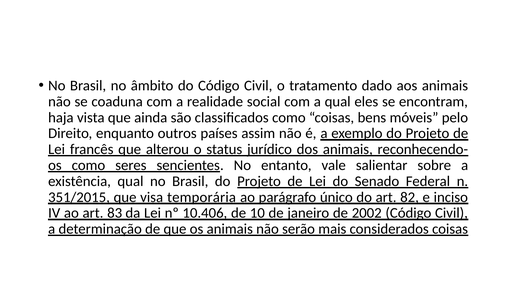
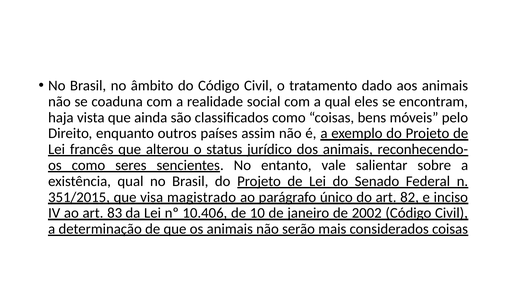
temporária: temporária -> magistrado
